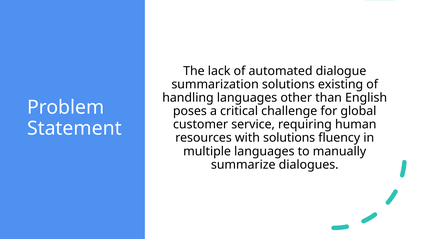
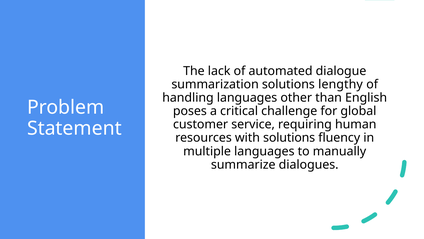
existing: existing -> lengthy
